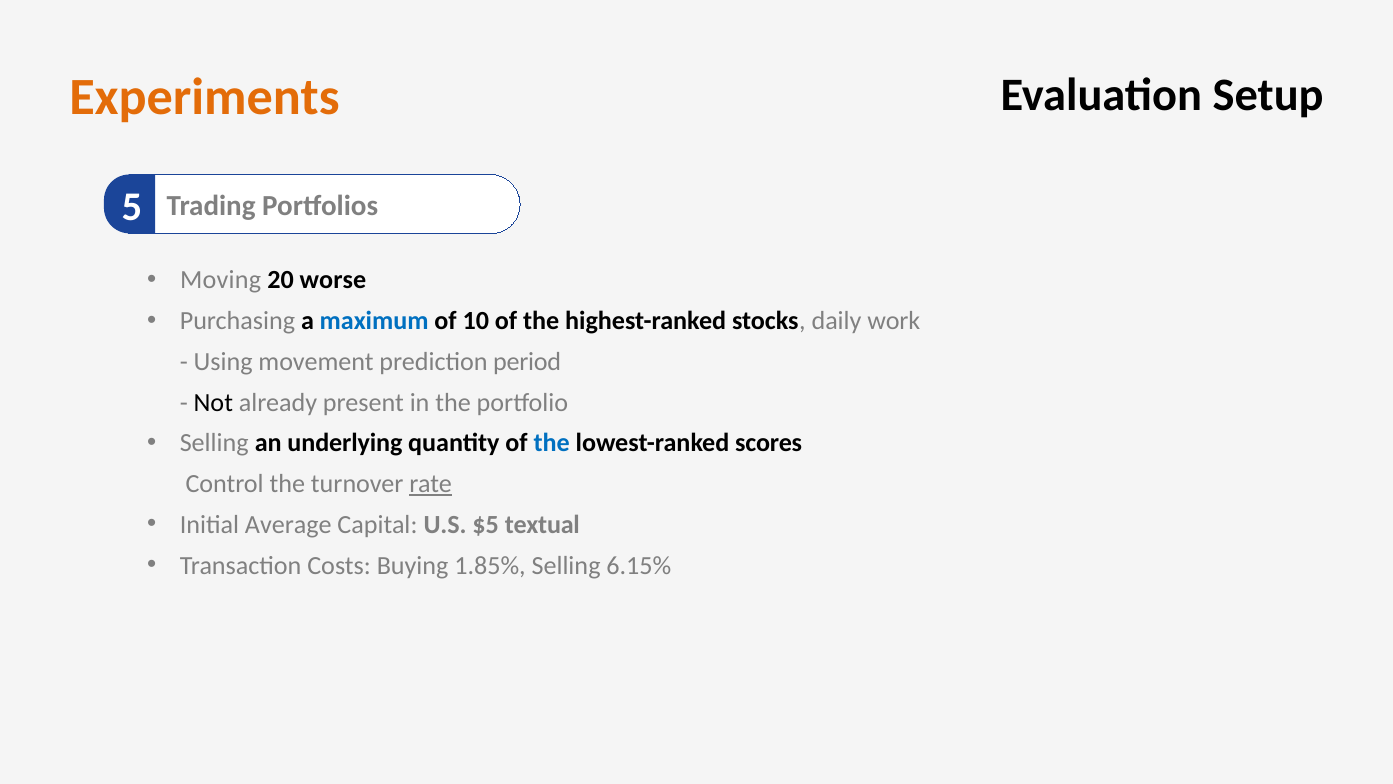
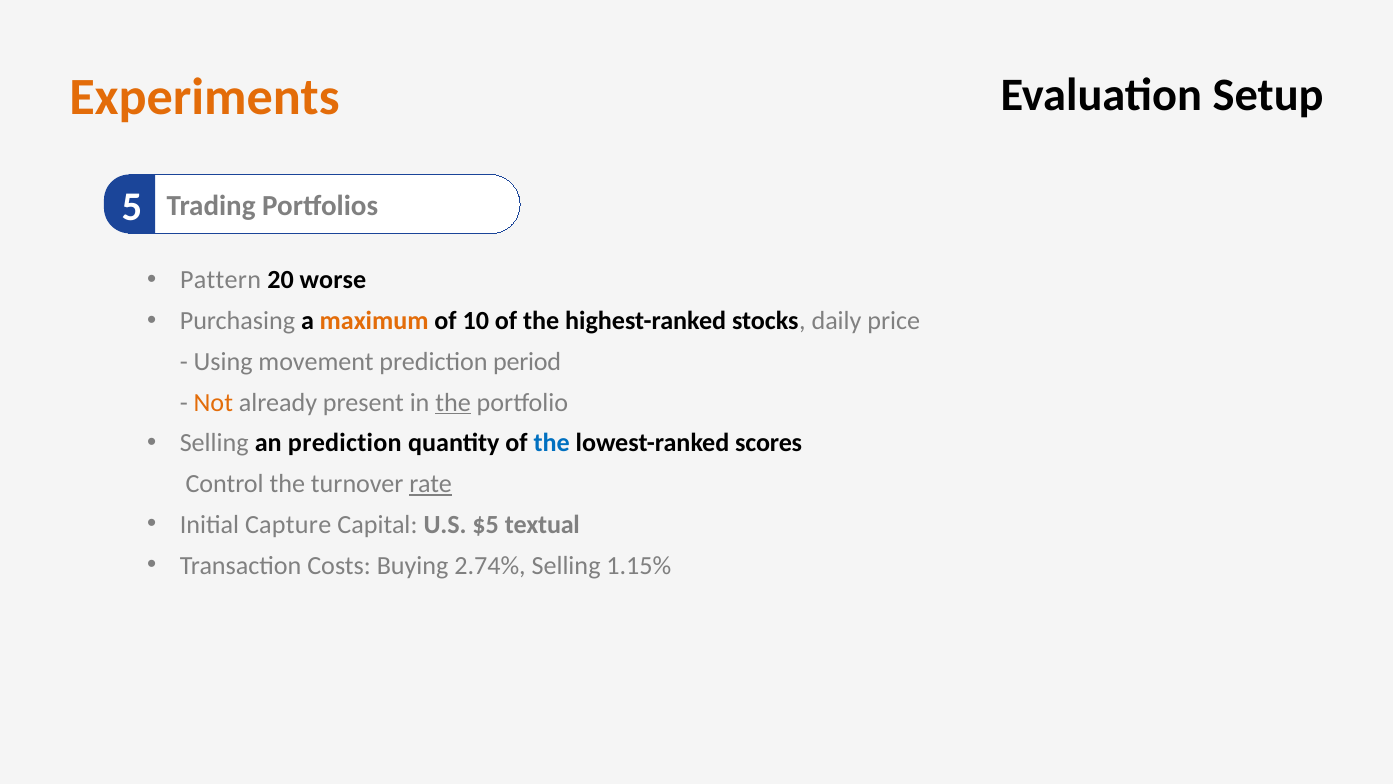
Moving: Moving -> Pattern
maximum colour: blue -> orange
work: work -> price
Not colour: black -> orange
the at (453, 402) underline: none -> present
an underlying: underlying -> prediction
Average: Average -> Capture
1.85%: 1.85% -> 2.74%
6.15%: 6.15% -> 1.15%
